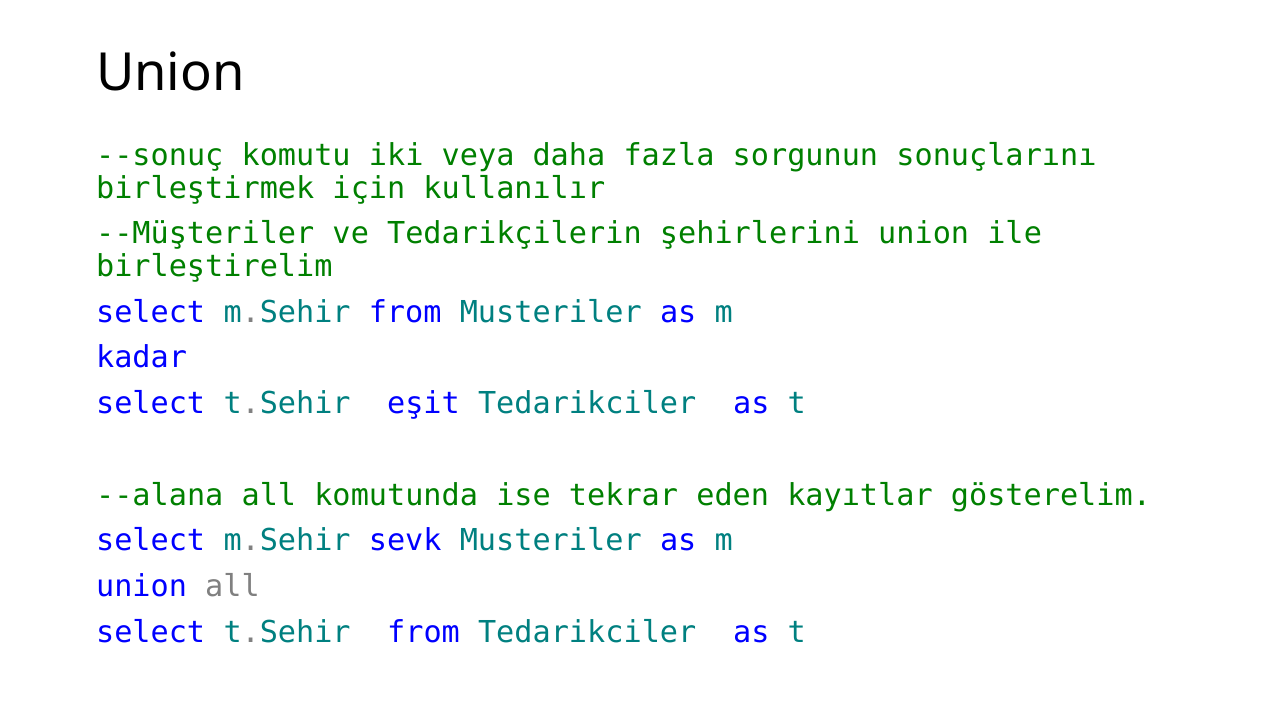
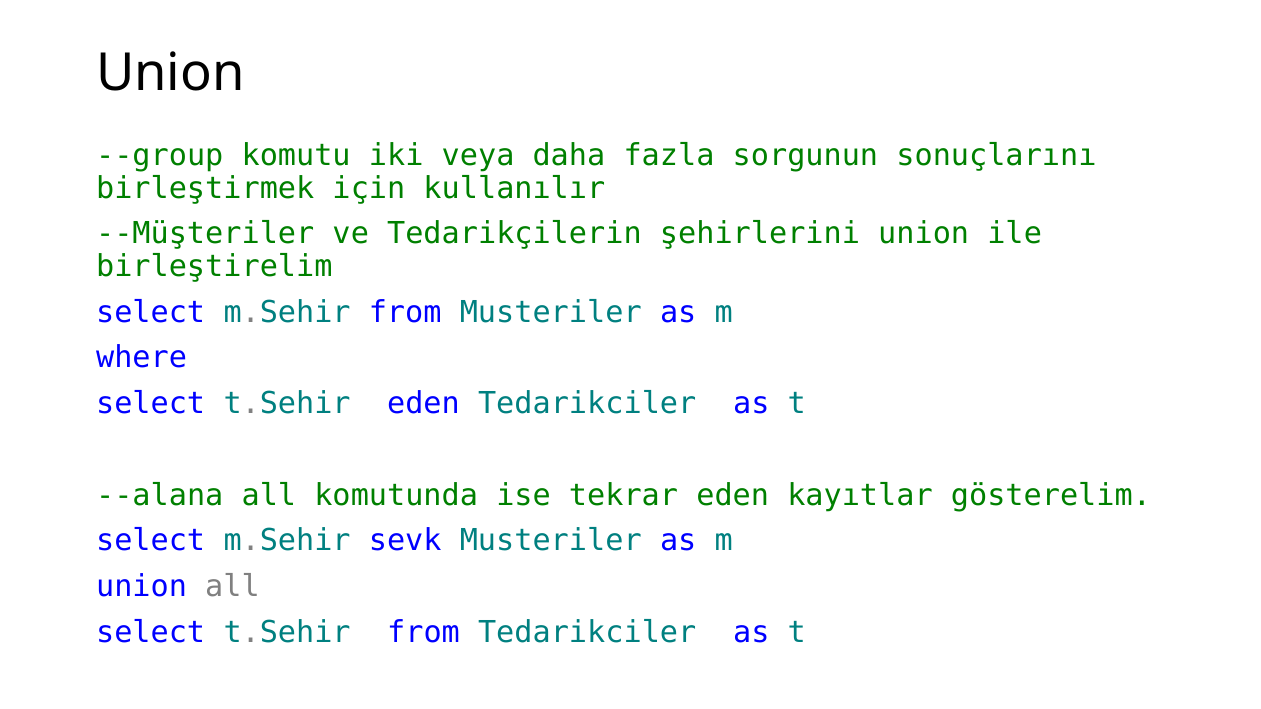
--sonuç: --sonuç -> --group
kadar: kadar -> where
t.Sehir eşit: eşit -> eden
